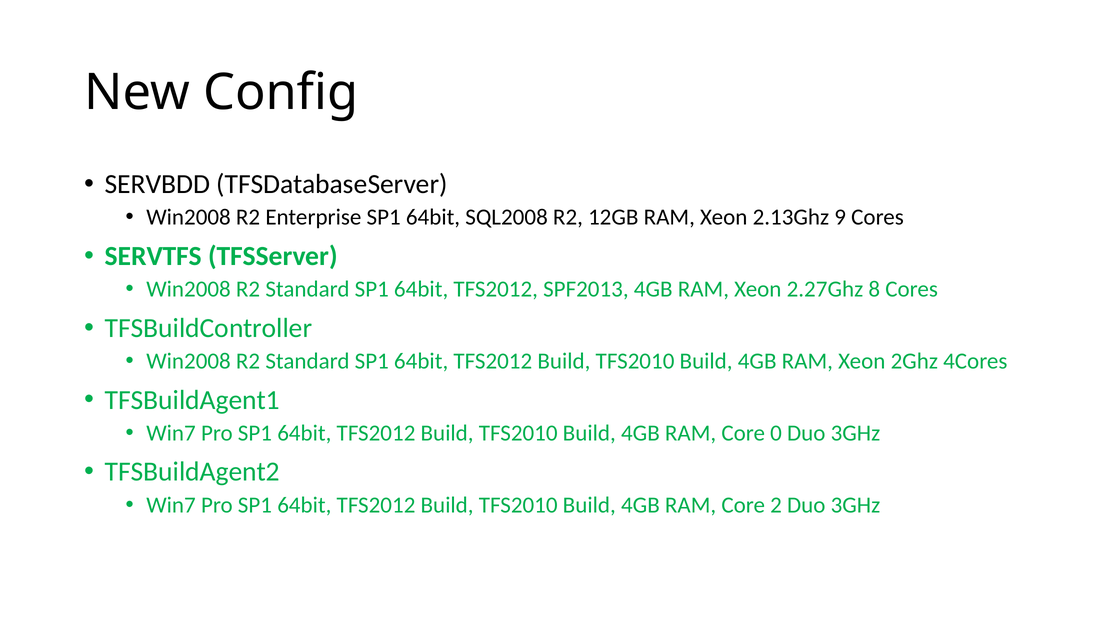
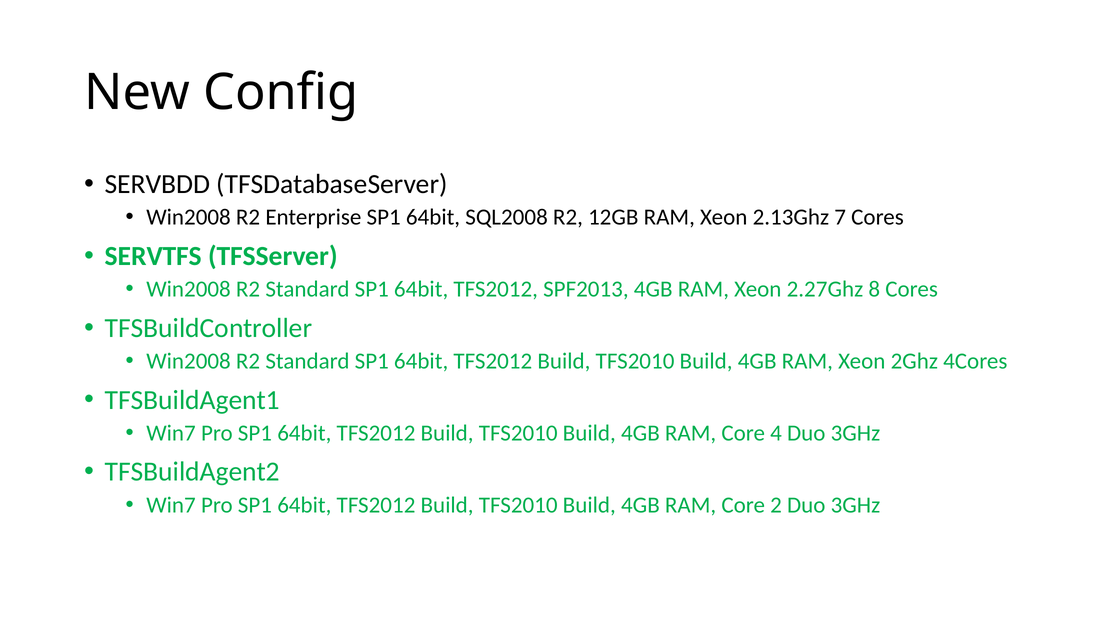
9: 9 -> 7
0: 0 -> 4
